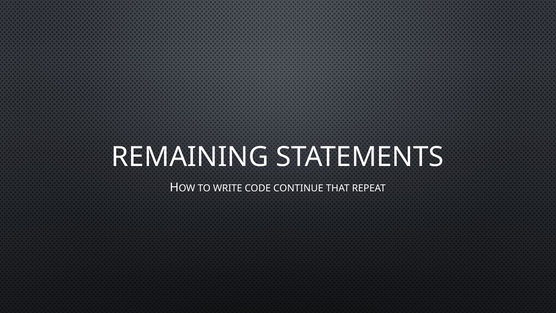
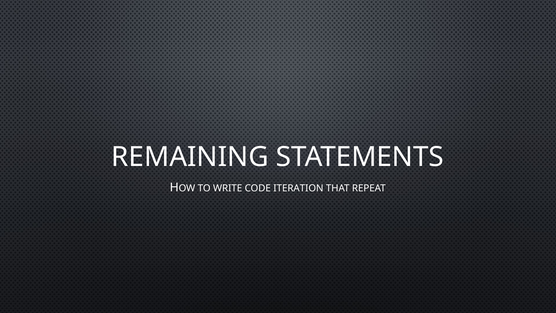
CONTINUE: CONTINUE -> ITERATION
